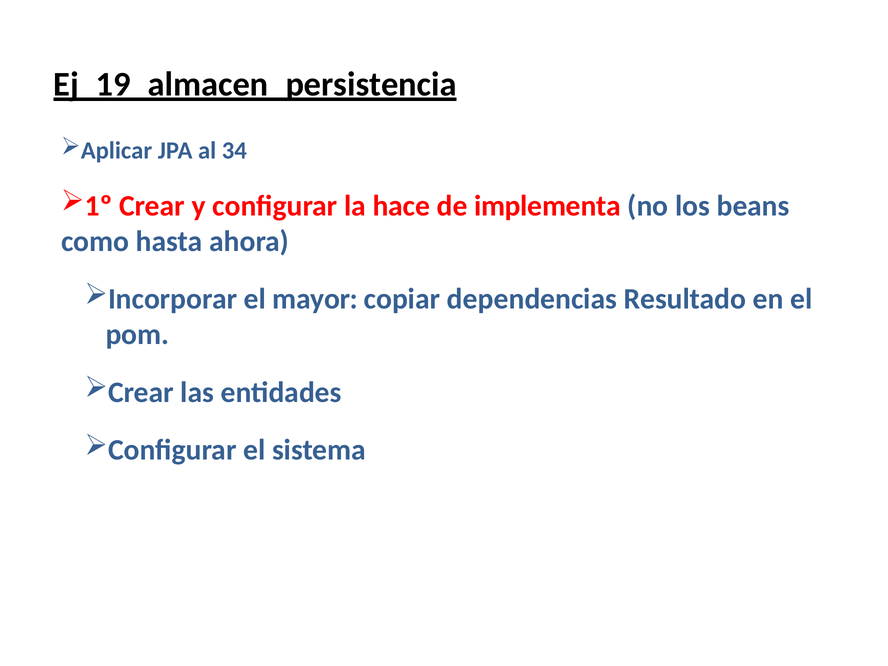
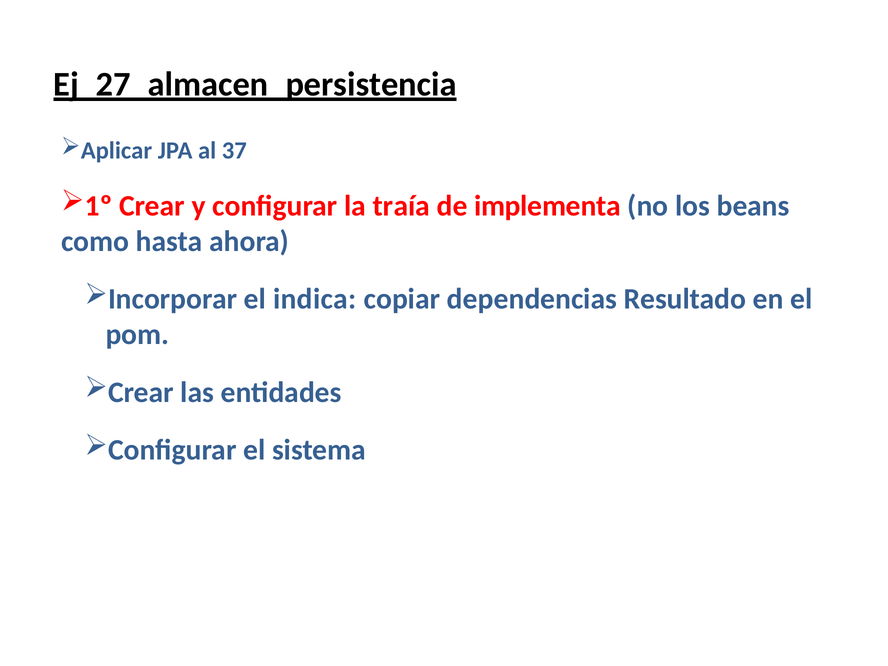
Ej_19_almacen_persistencia: Ej_19_almacen_persistencia -> Ej_27_almacen_persistencia
34: 34 -> 37
hace: hace -> traía
mayor: mayor -> indica
